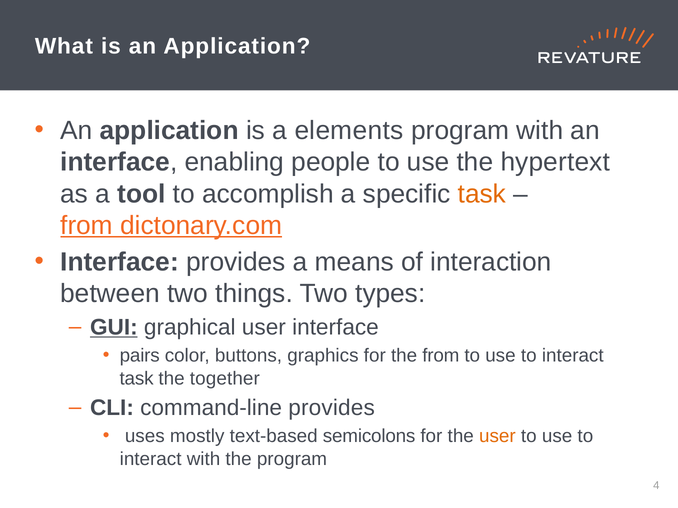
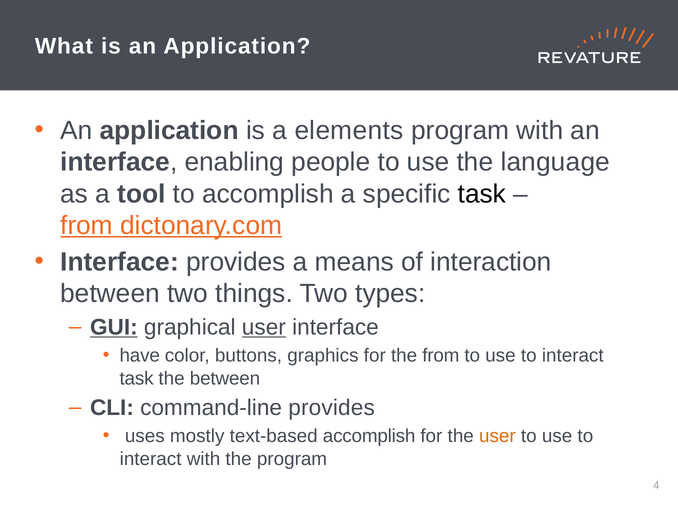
hypertext: hypertext -> language
task at (482, 194) colour: orange -> black
user at (264, 328) underline: none -> present
pairs: pairs -> have
the together: together -> between
text-based semicolons: semicolons -> accomplish
